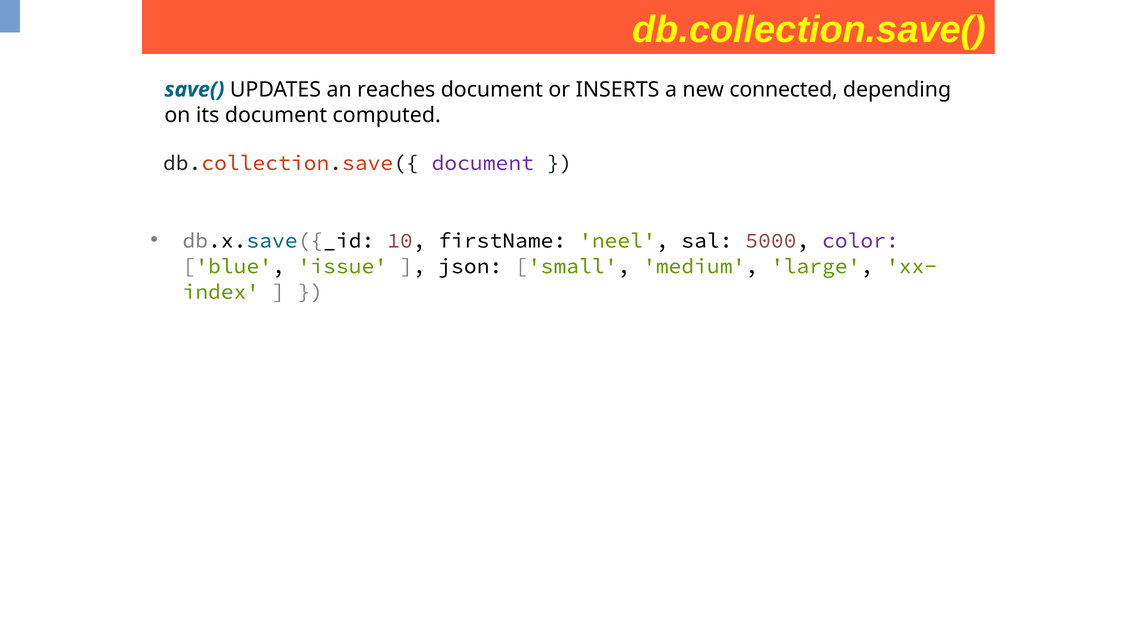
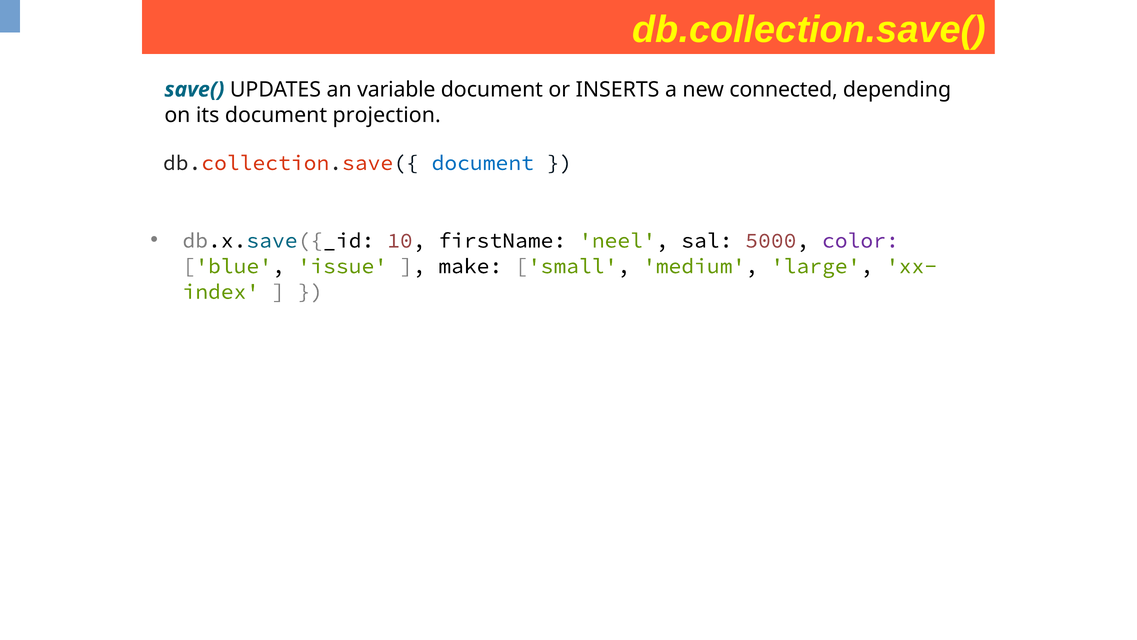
reaches: reaches -> variable
computed: computed -> projection
document at (483, 163) colour: purple -> blue
json: json -> make
